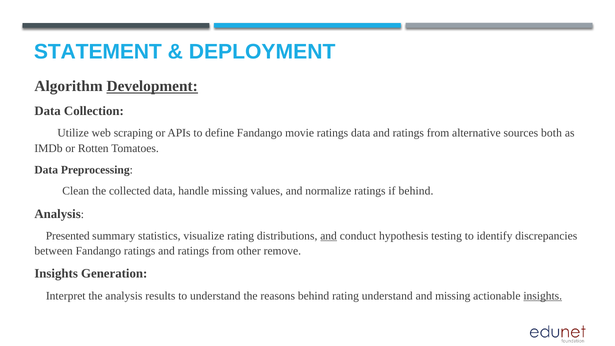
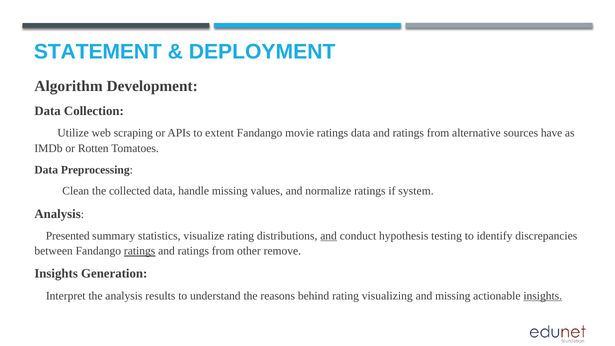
Development underline: present -> none
define: define -> extent
both: both -> have
if behind: behind -> system
ratings at (140, 251) underline: none -> present
rating understand: understand -> visualizing
